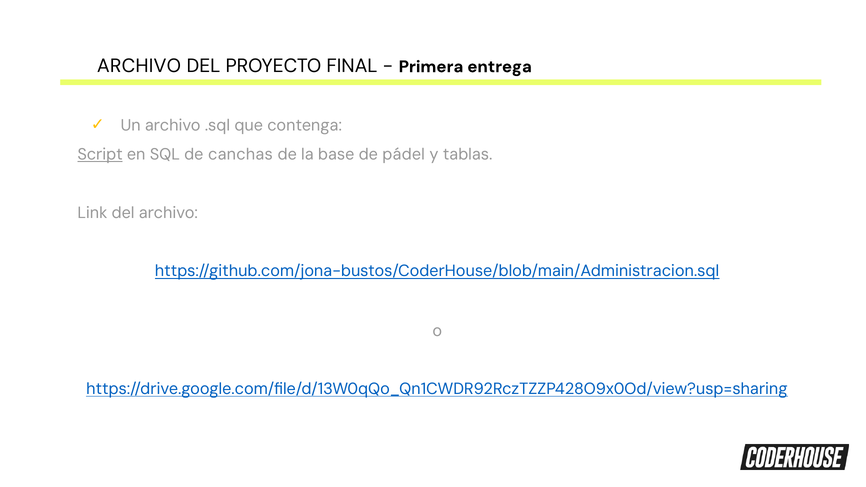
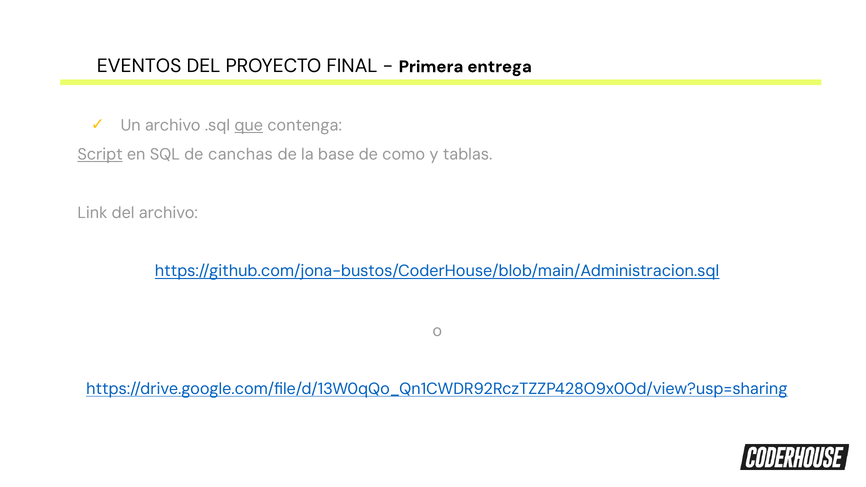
ARCHIVO at (139, 66): ARCHIVO -> EVENTOS
que underline: none -> present
base de pádel: pádel -> como
